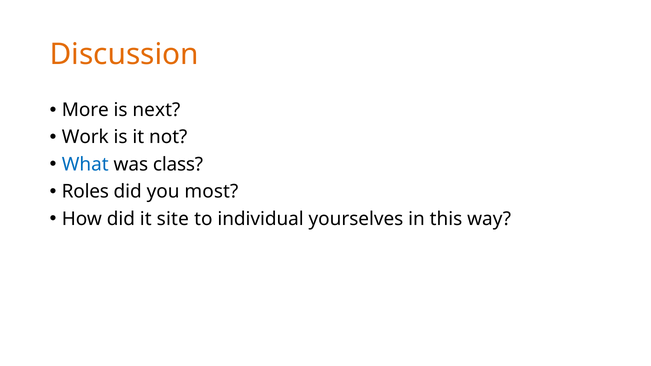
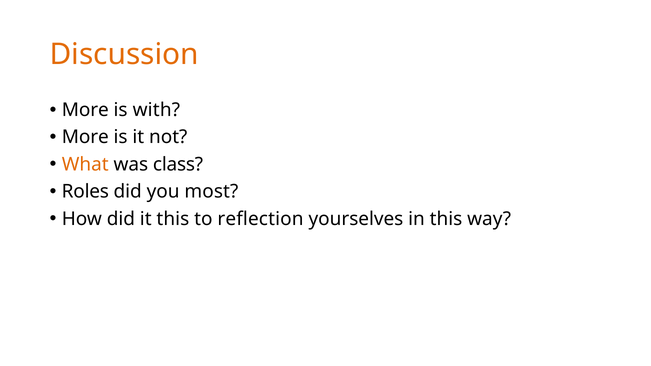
next: next -> with
Work at (85, 137): Work -> More
What colour: blue -> orange
it site: site -> this
individual: individual -> reflection
